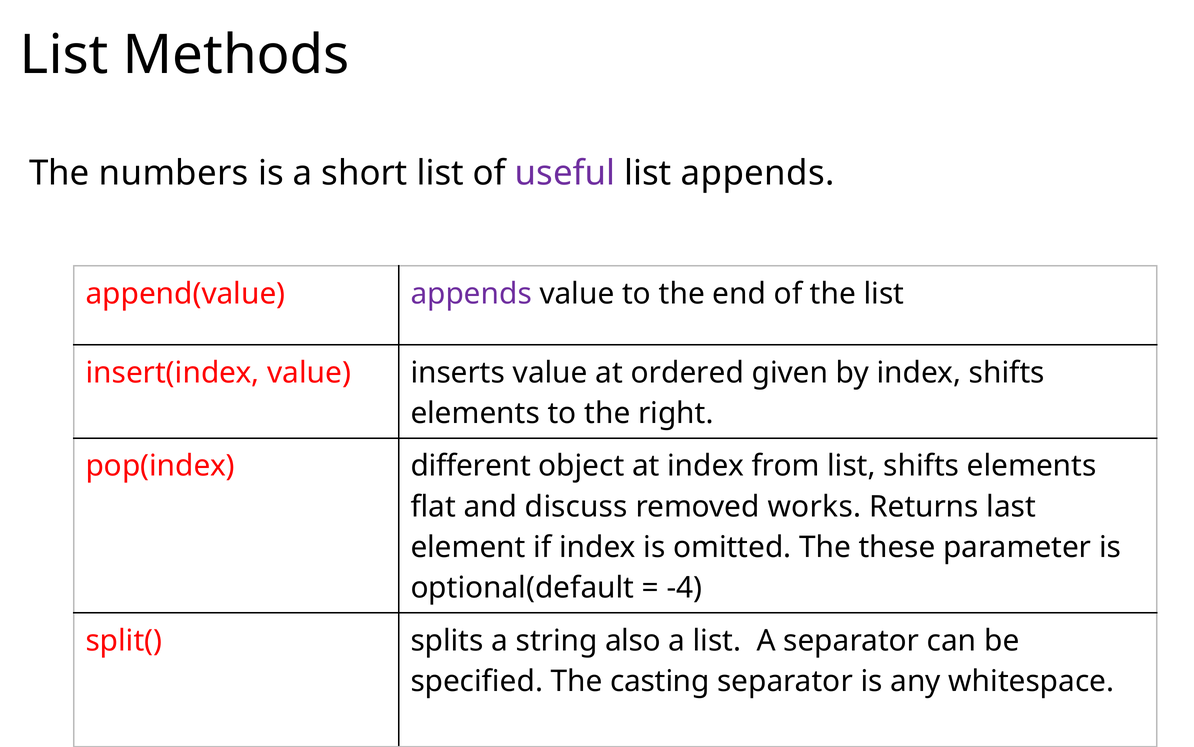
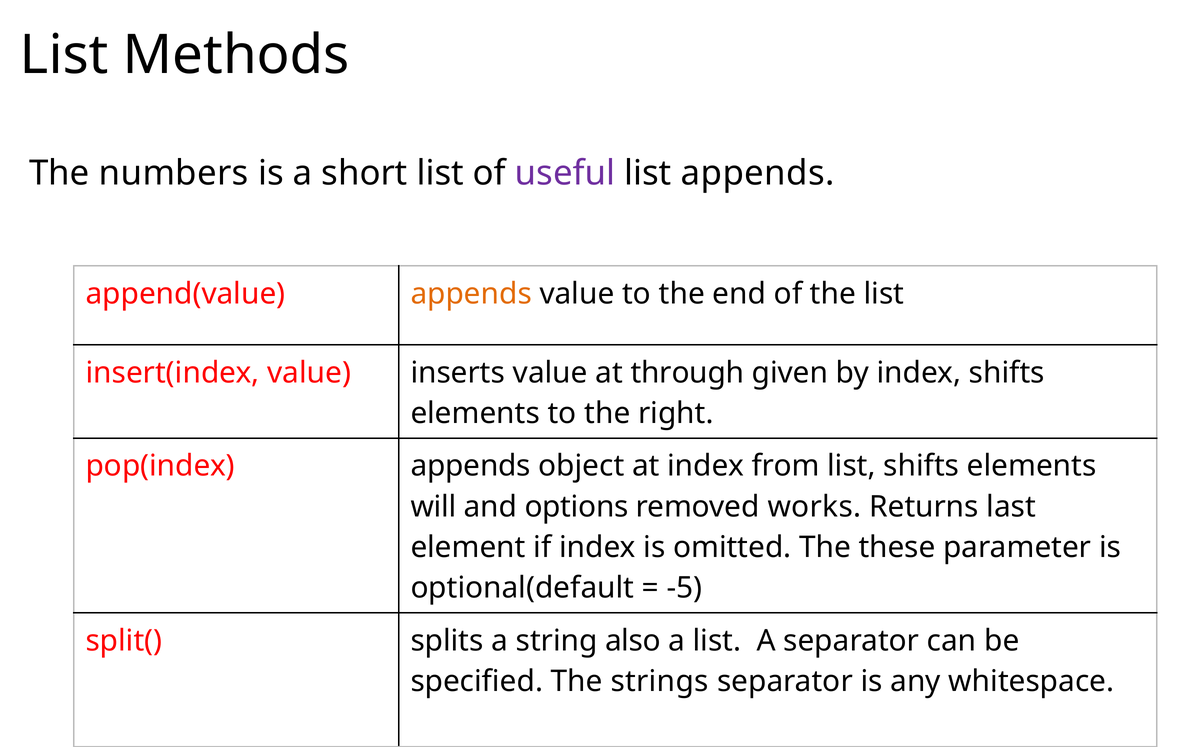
appends at (471, 293) colour: purple -> orange
ordered: ordered -> through
pop(index different: different -> appends
flat: flat -> will
discuss: discuss -> options
-4: -4 -> -5
casting: casting -> strings
